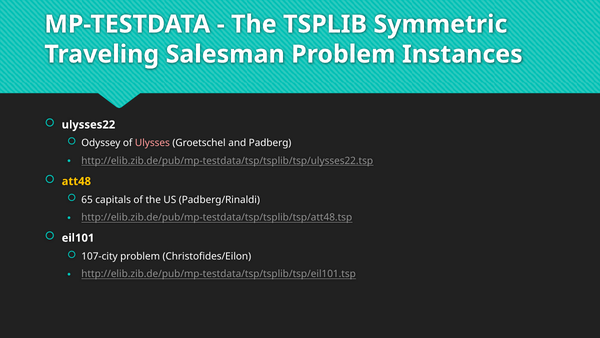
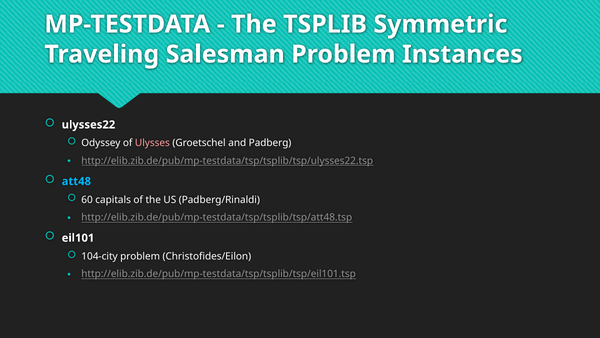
att48 colour: yellow -> light blue
65: 65 -> 60
107-city: 107-city -> 104-city
